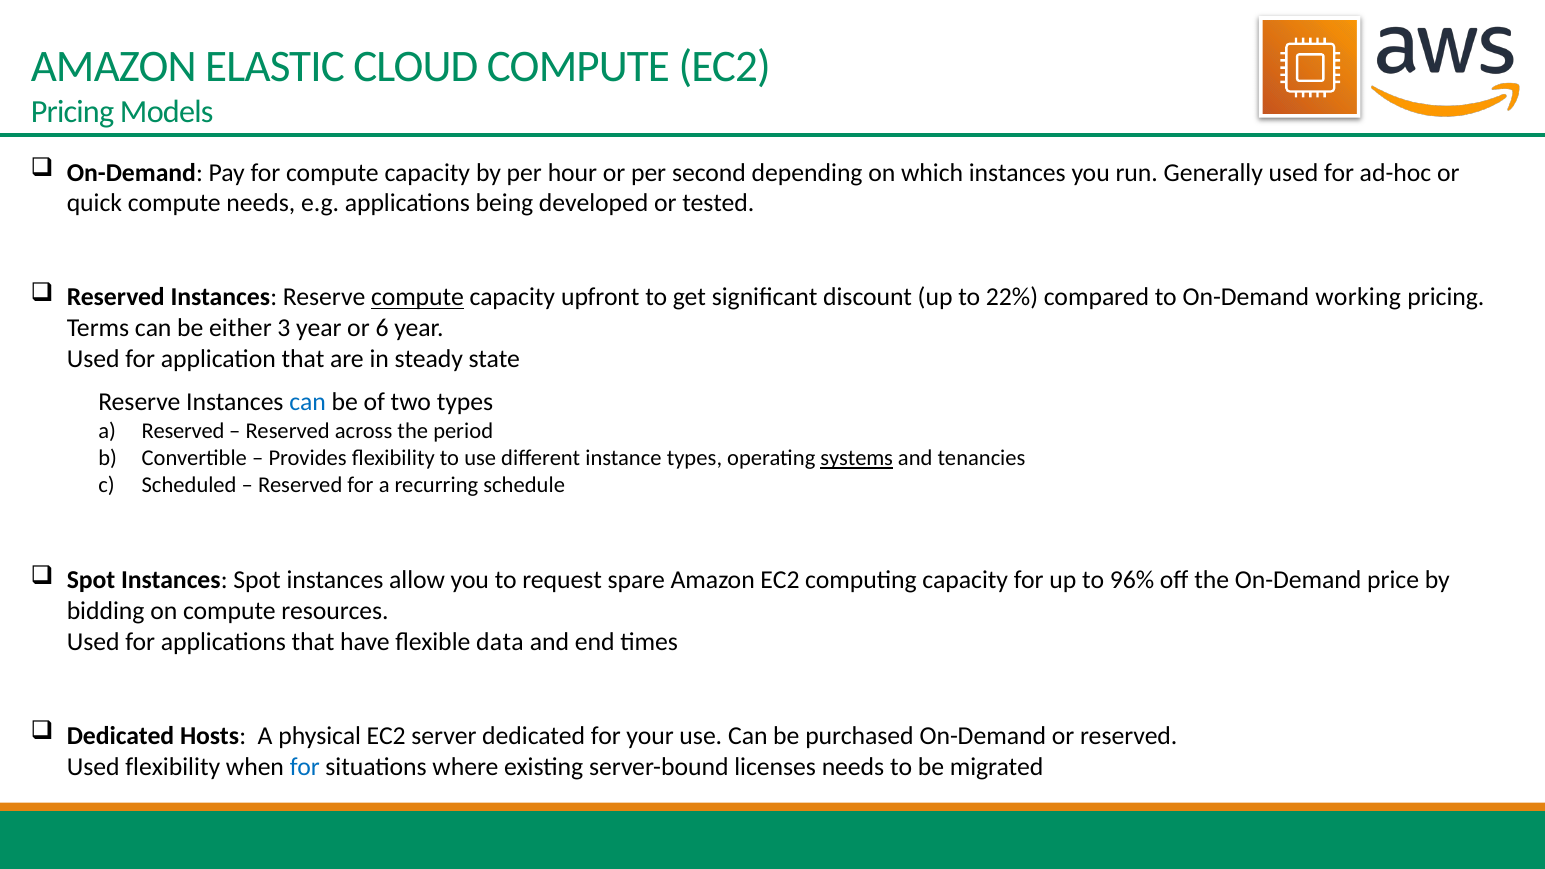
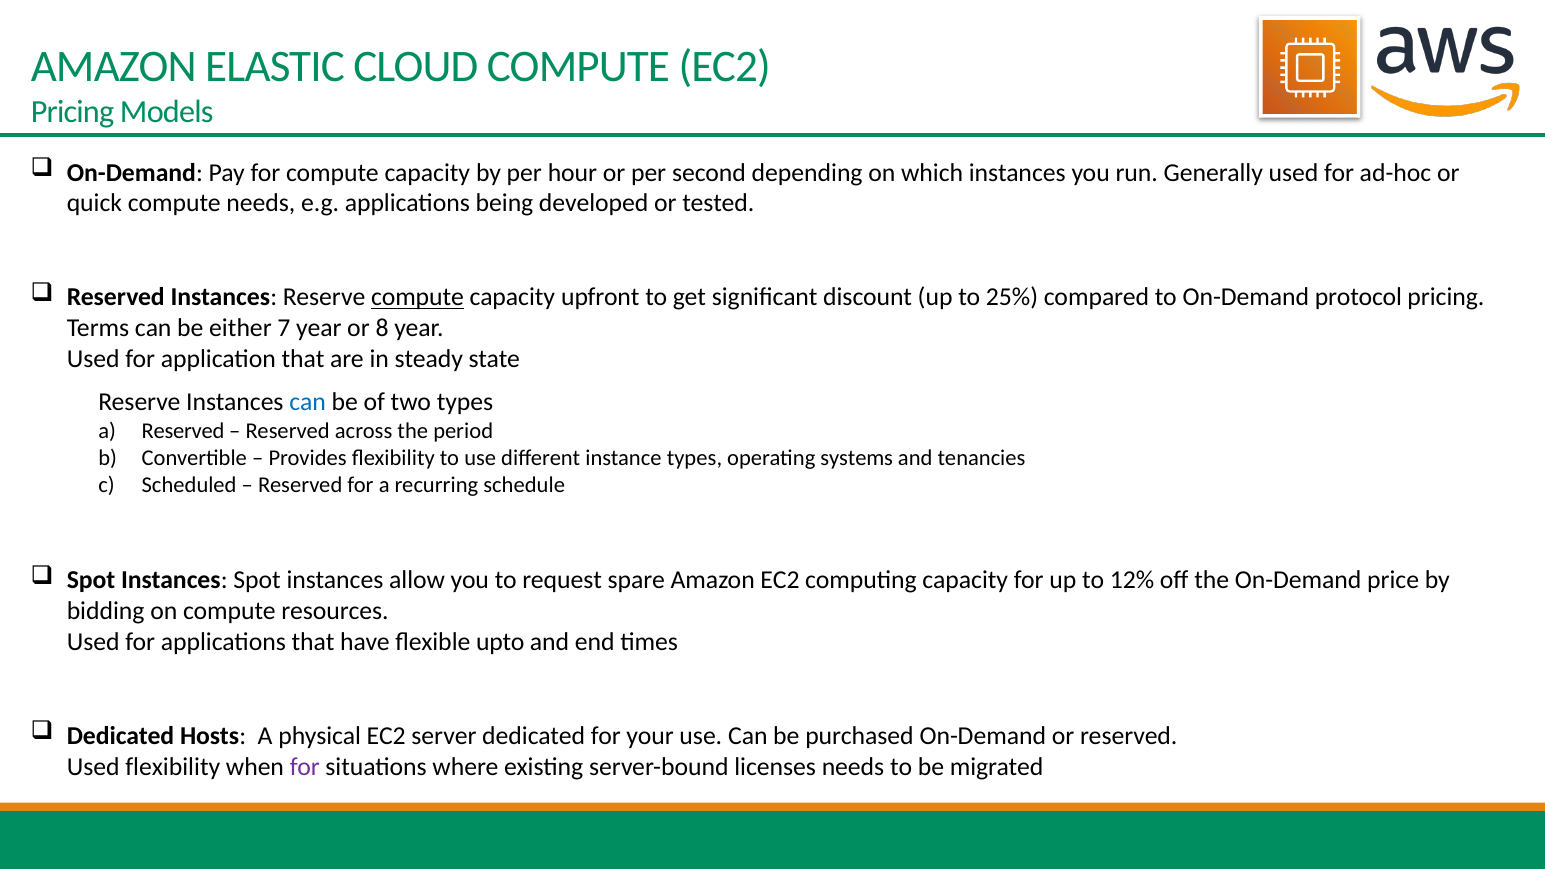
22%: 22% -> 25%
working: working -> protocol
3: 3 -> 7
6: 6 -> 8
systems underline: present -> none
96%: 96% -> 12%
data: data -> upto
for at (305, 767) colour: blue -> purple
